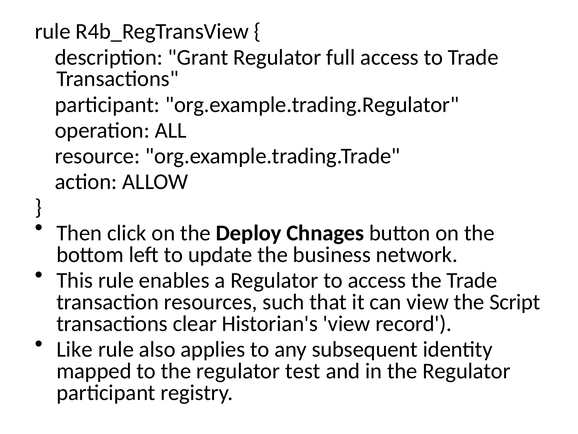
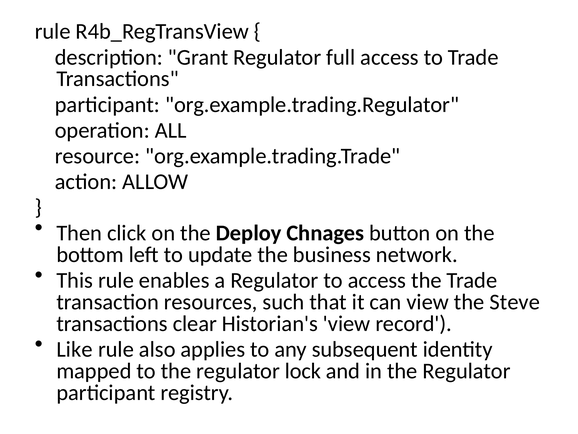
Script: Script -> Steve
test: test -> lock
